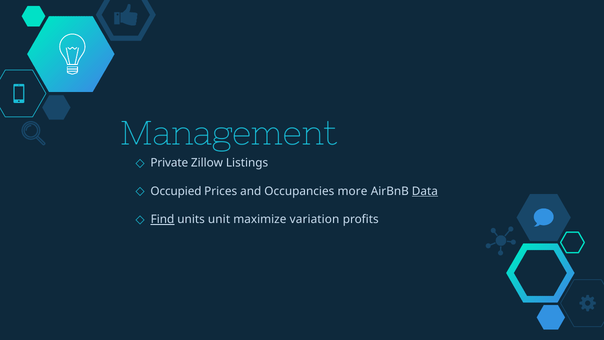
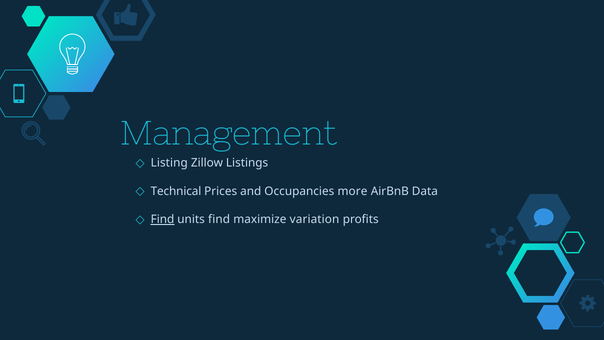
Private: Private -> Listing
Occupied: Occupied -> Technical
Data underline: present -> none
units unit: unit -> find
